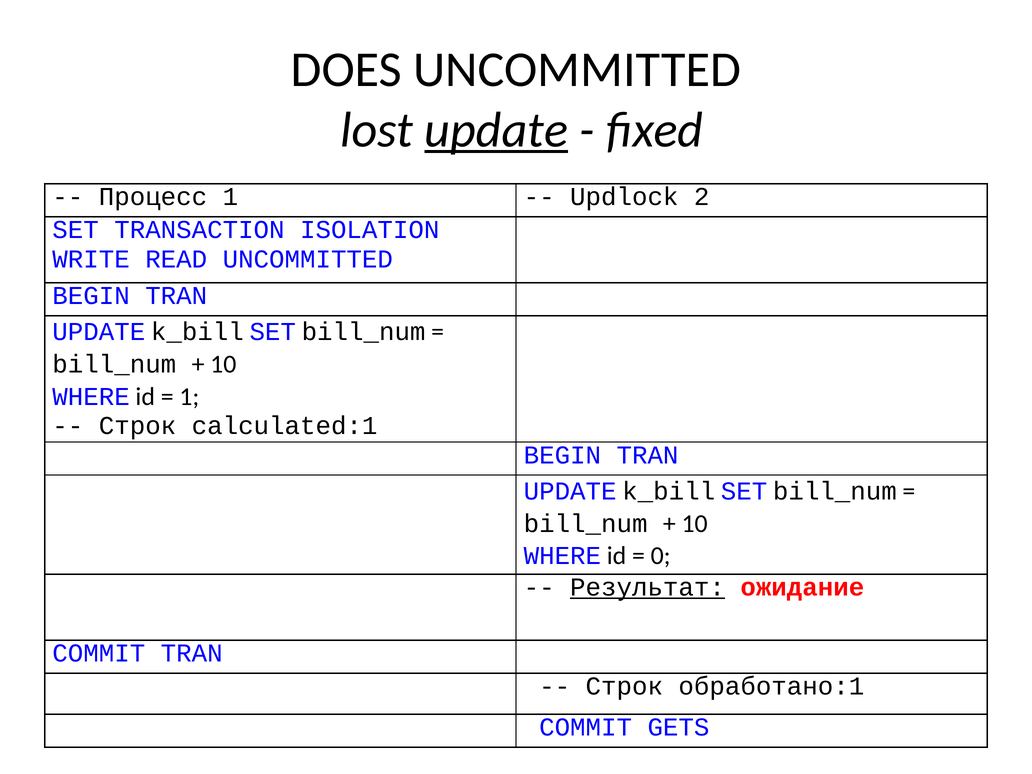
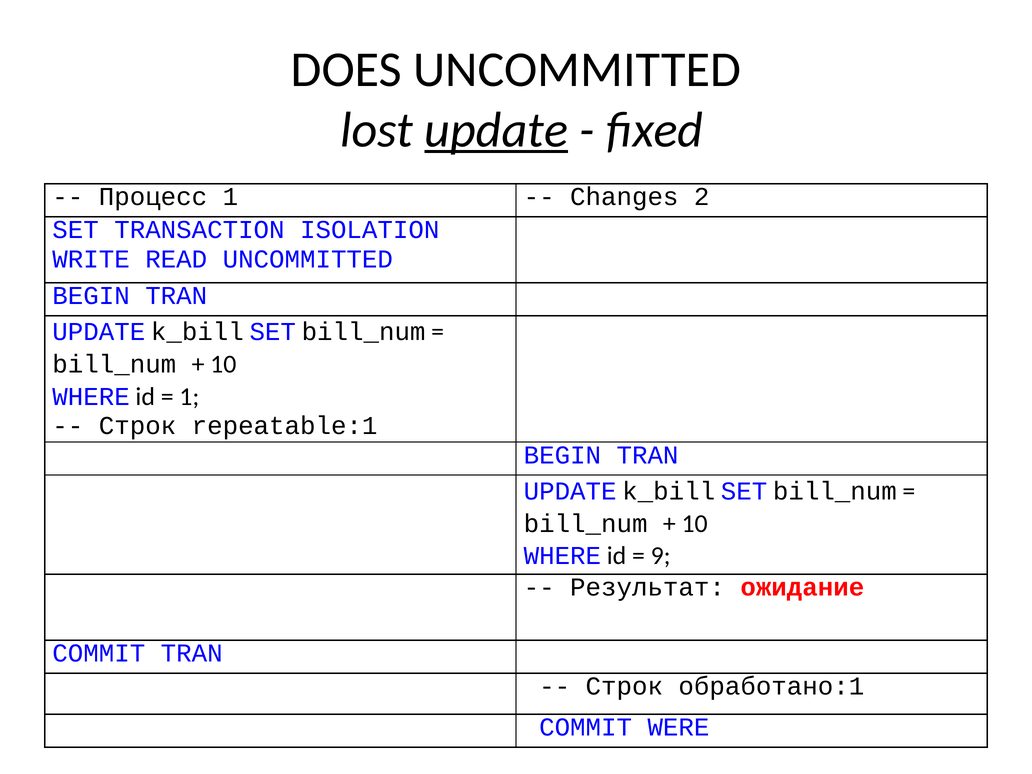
Updlock: Updlock -> Changes
calculated:1: calculated:1 -> repeatable:1
0: 0 -> 9
Результат underline: present -> none
GETS: GETS -> WERE
